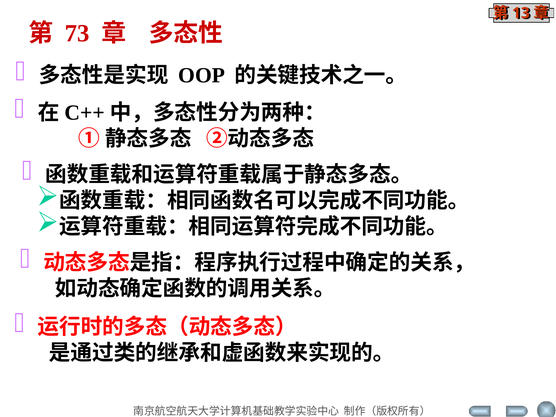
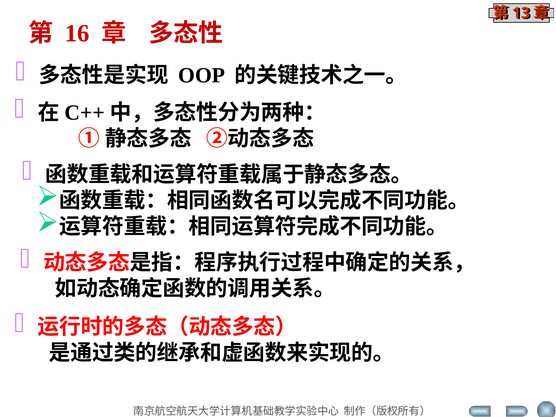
73: 73 -> 16
